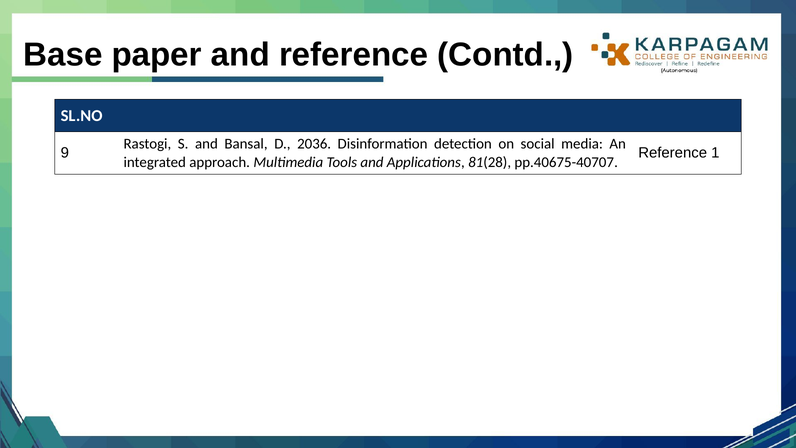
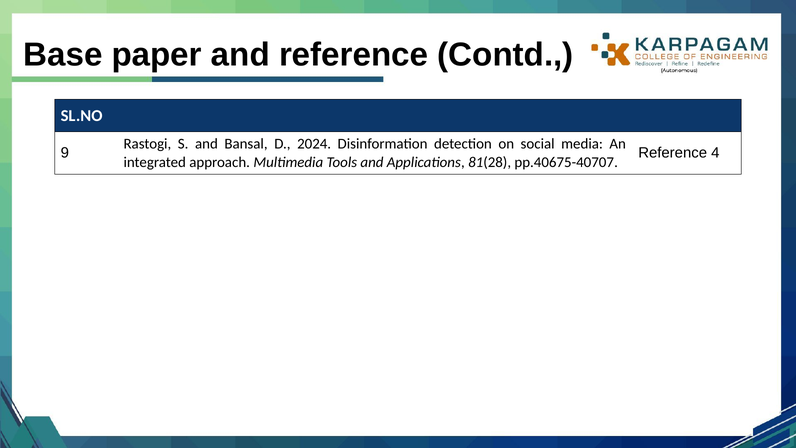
2036: 2036 -> 2024
1: 1 -> 4
